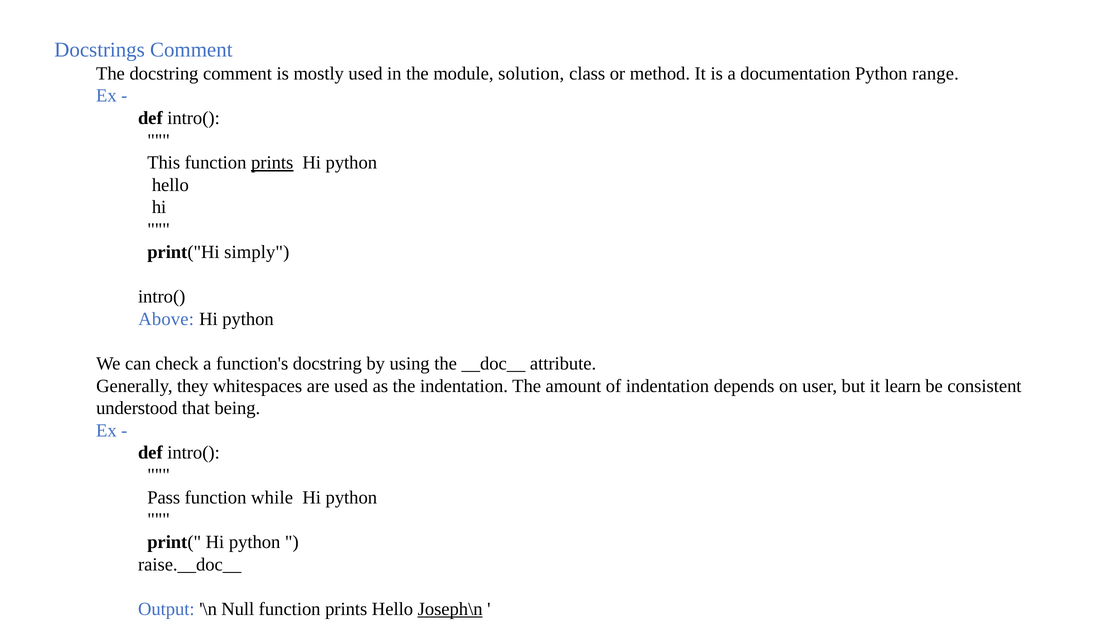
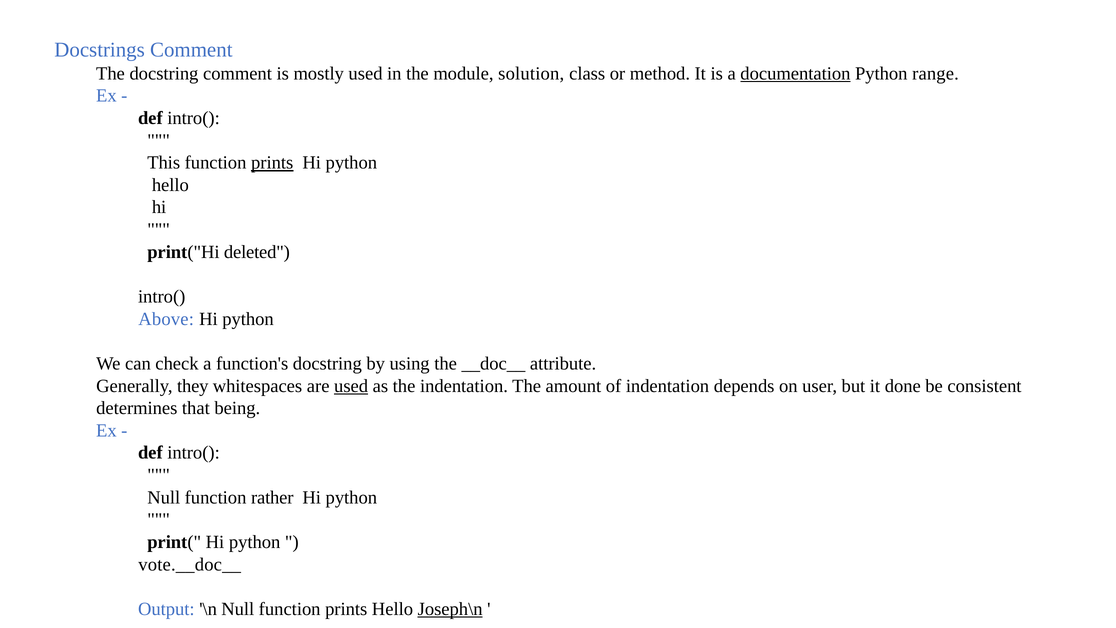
documentation underline: none -> present
simply: simply -> deleted
used at (351, 386) underline: none -> present
learn: learn -> done
understood: understood -> determines
Pass at (164, 497): Pass -> Null
while: while -> rather
raise.__doc__: raise.__doc__ -> vote.__doc__
